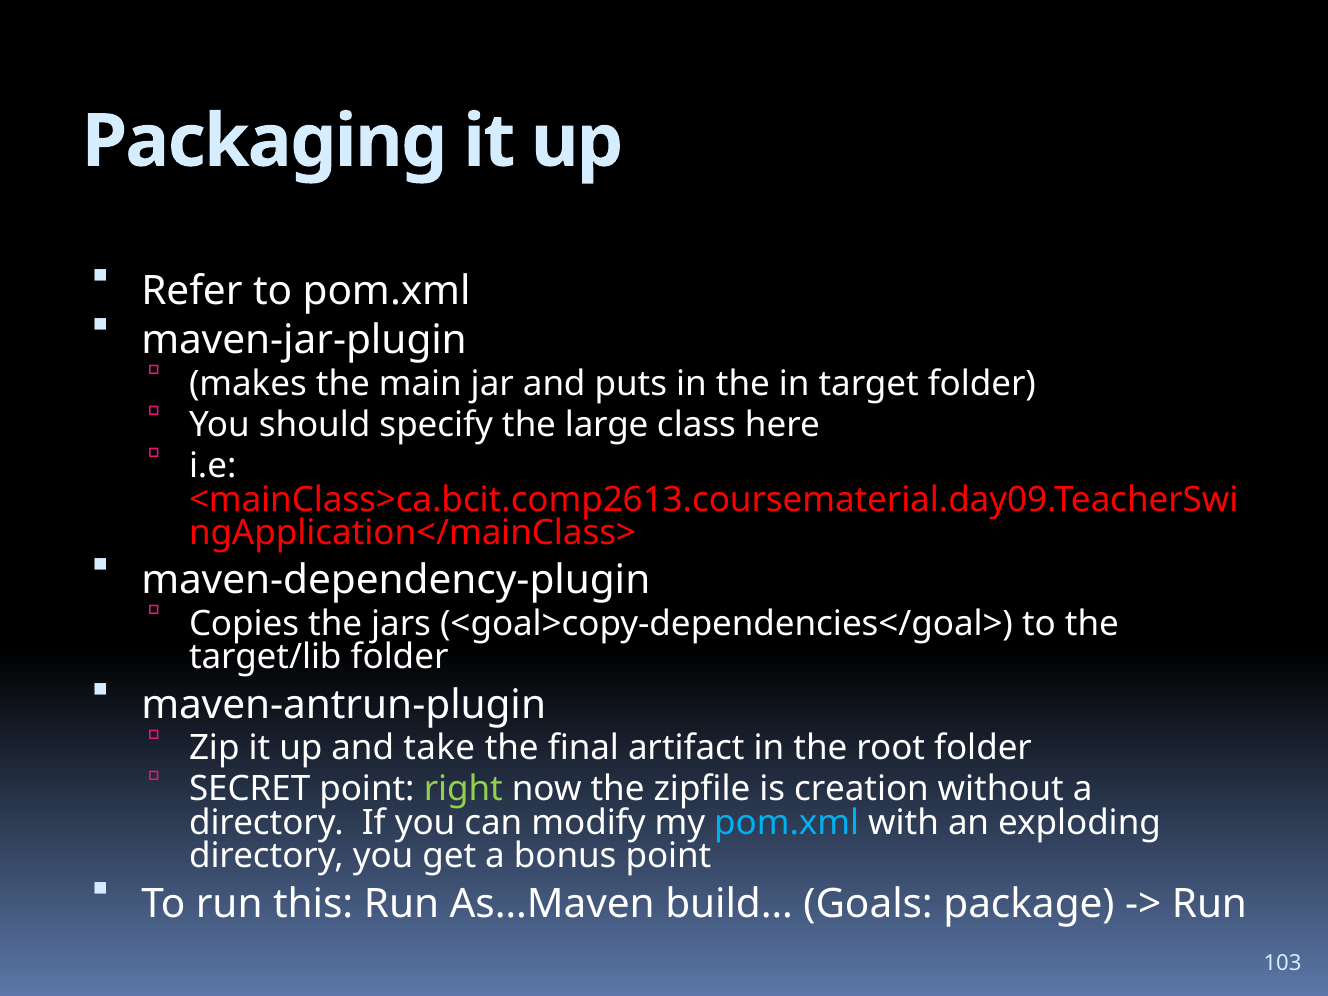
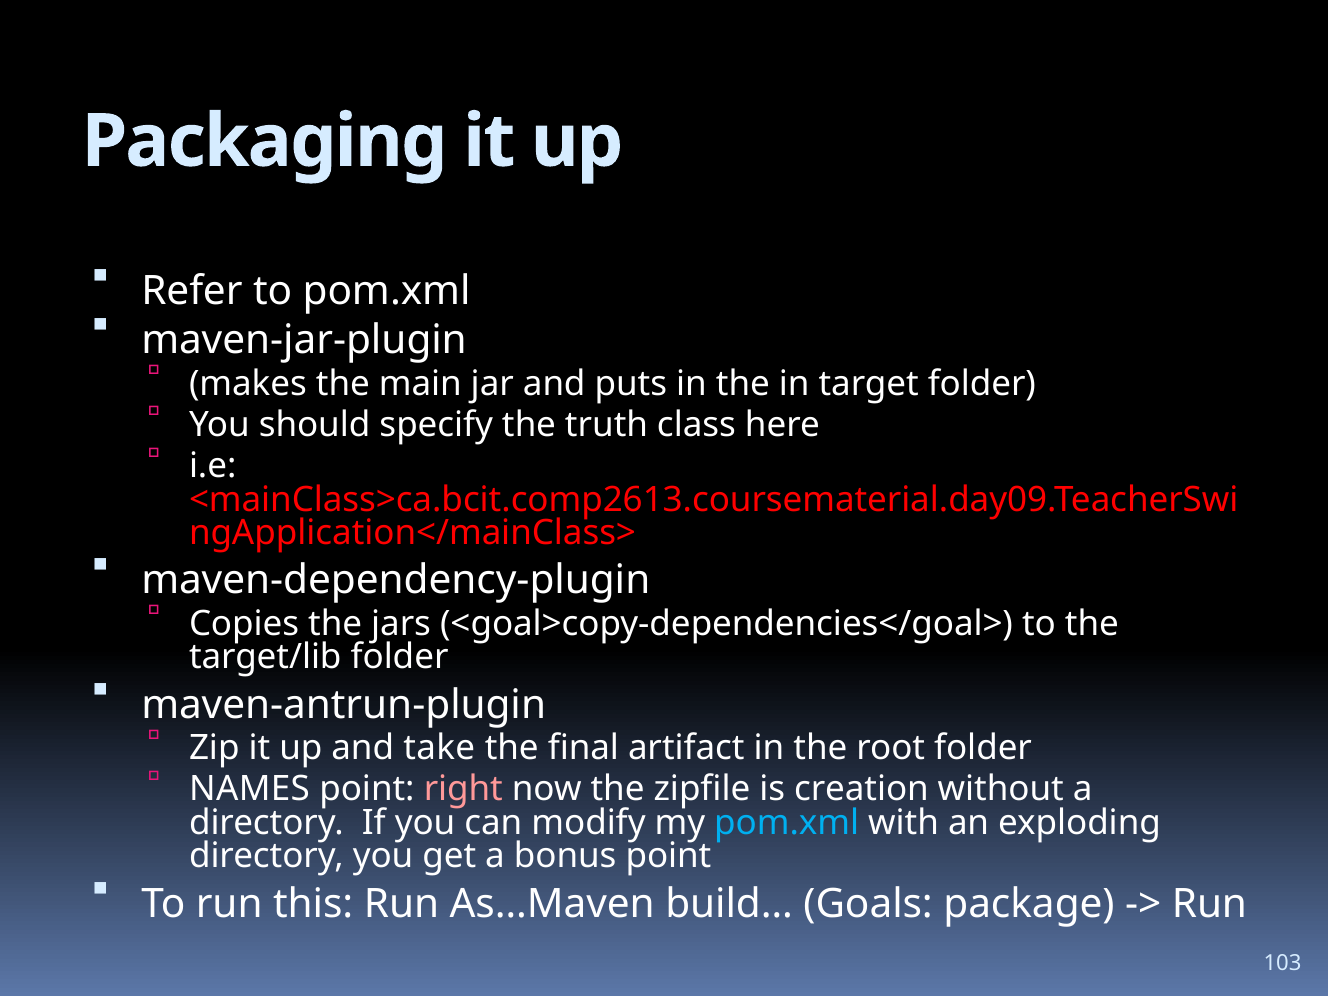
large: large -> truth
SECRET: SECRET -> NAMES
right colour: light green -> pink
